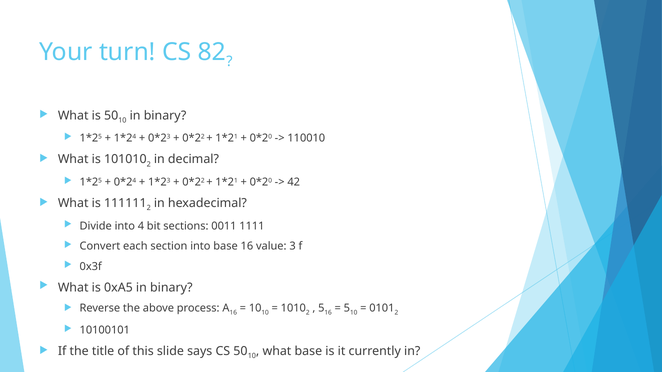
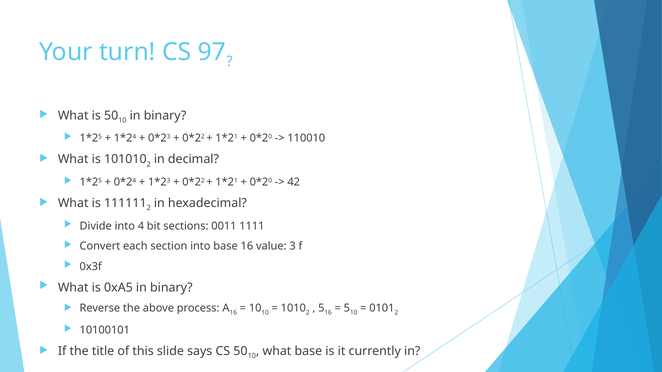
82: 82 -> 97
